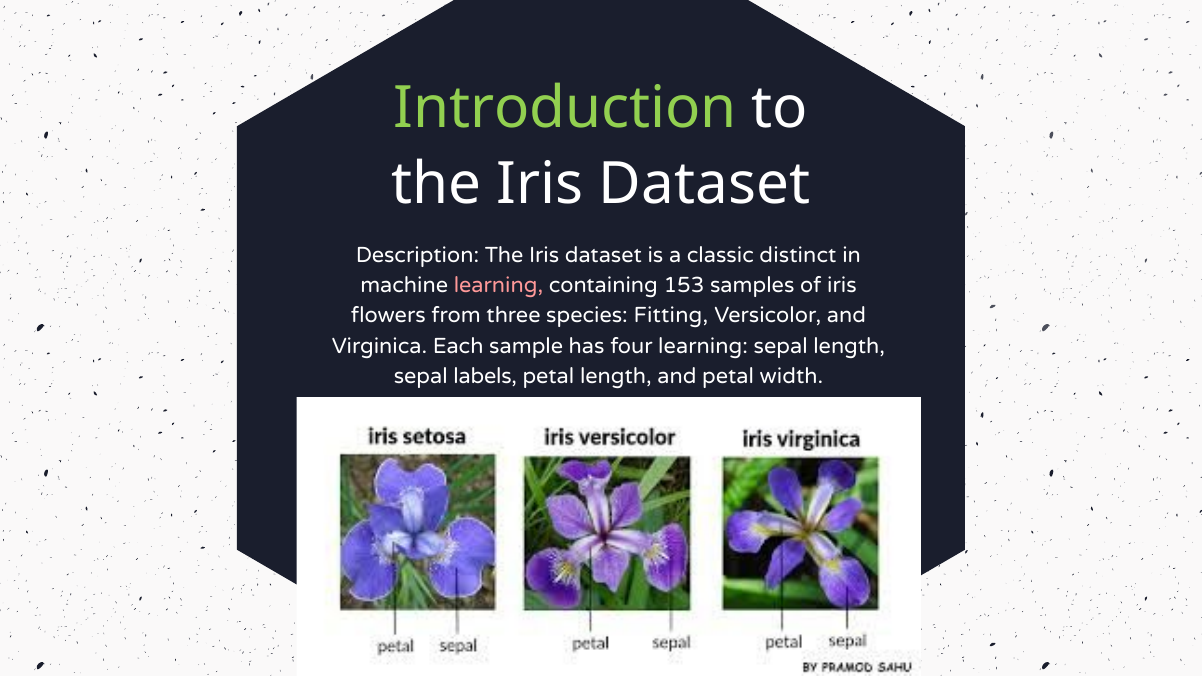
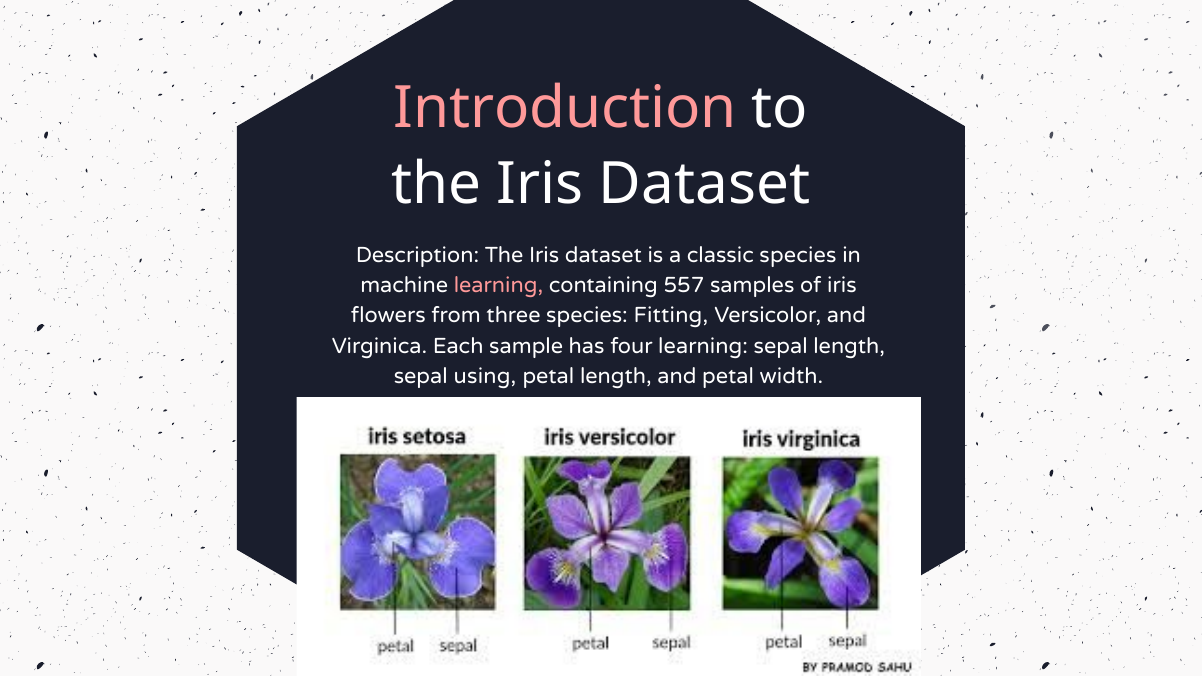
Introduction colour: light green -> pink
classic distinct: distinct -> species
153: 153 -> 557
labels: labels -> using
